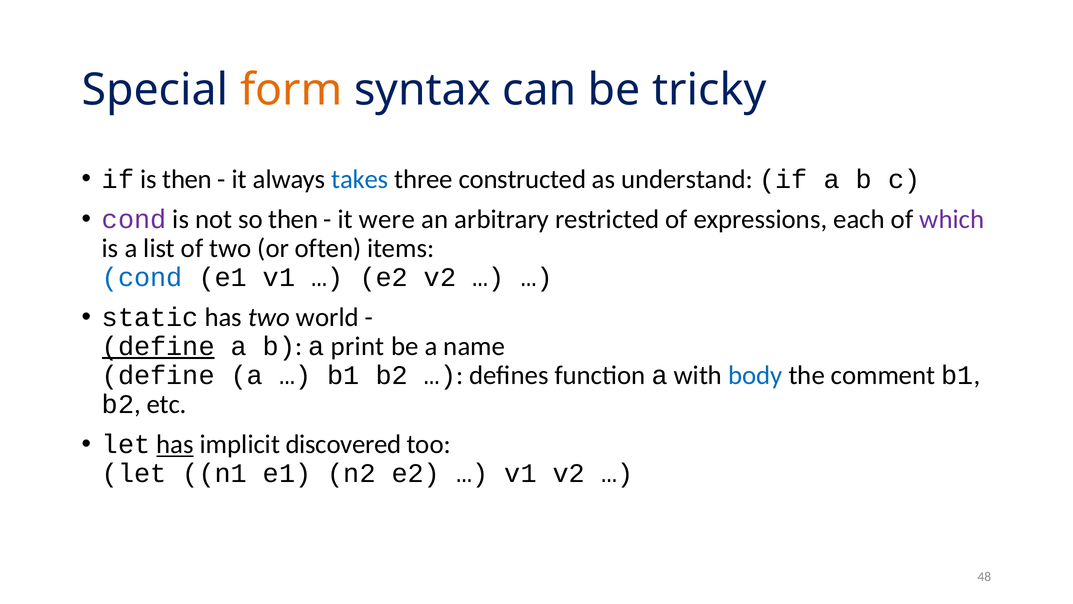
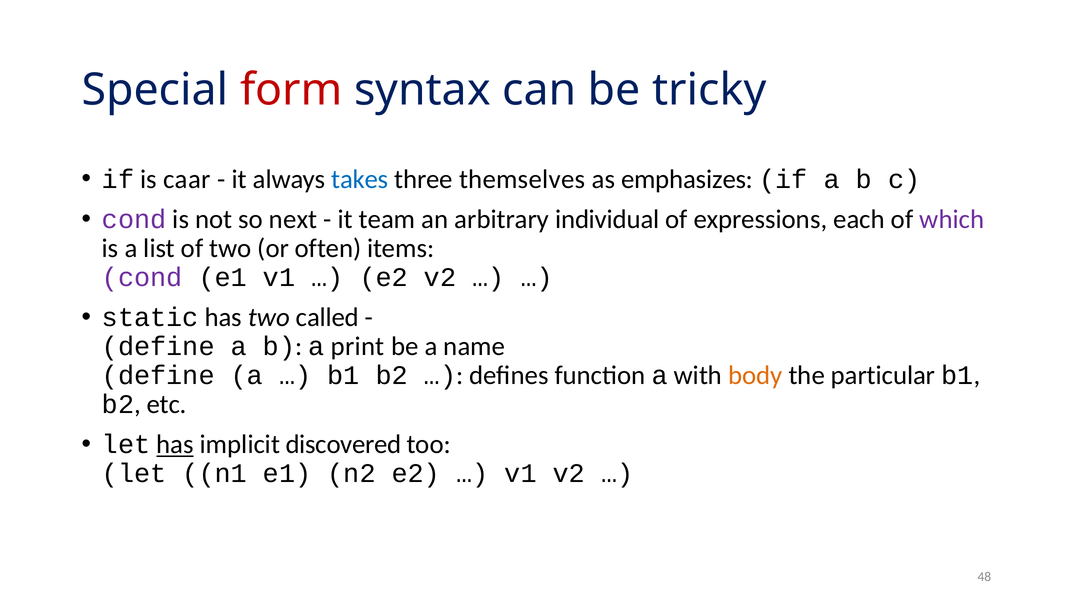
form colour: orange -> red
is then: then -> caar
constructed: constructed -> themselves
understand: understand -> emphasizes
so then: then -> next
were: were -> team
restricted: restricted -> individual
cond at (142, 277) colour: blue -> purple
world: world -> called
define at (158, 346) underline: present -> none
body colour: blue -> orange
comment: comment -> particular
